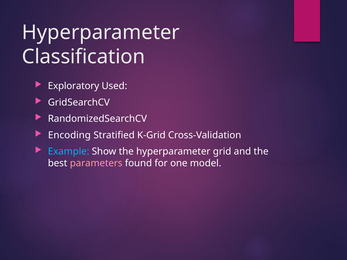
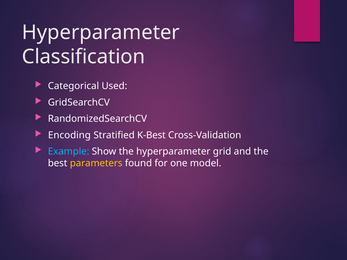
Exploratory: Exploratory -> Categorical
K-Grid: K-Grid -> K-Best
parameters colour: pink -> yellow
